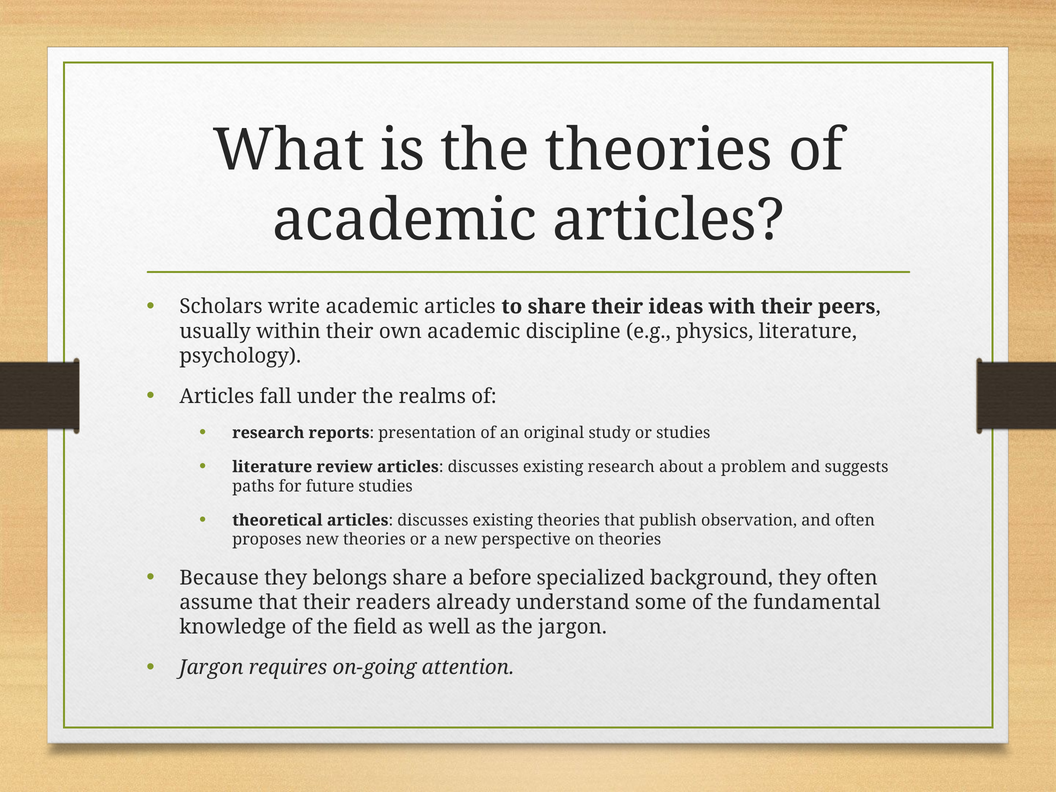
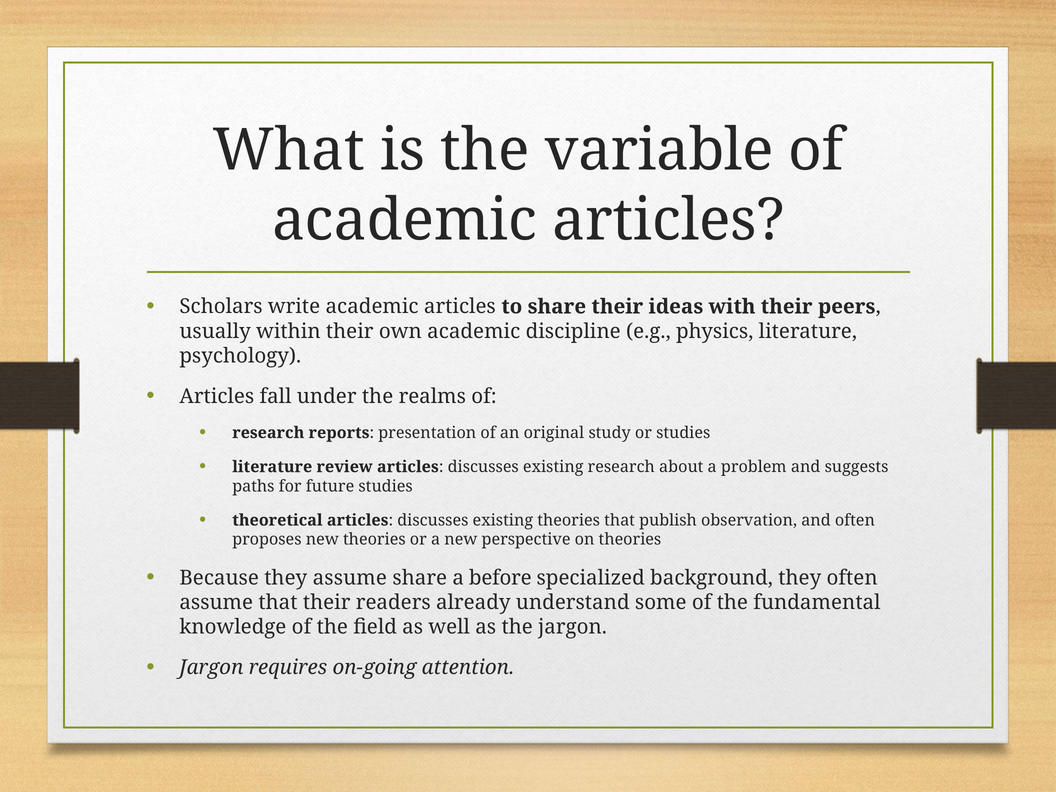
the theories: theories -> variable
they belongs: belongs -> assume
